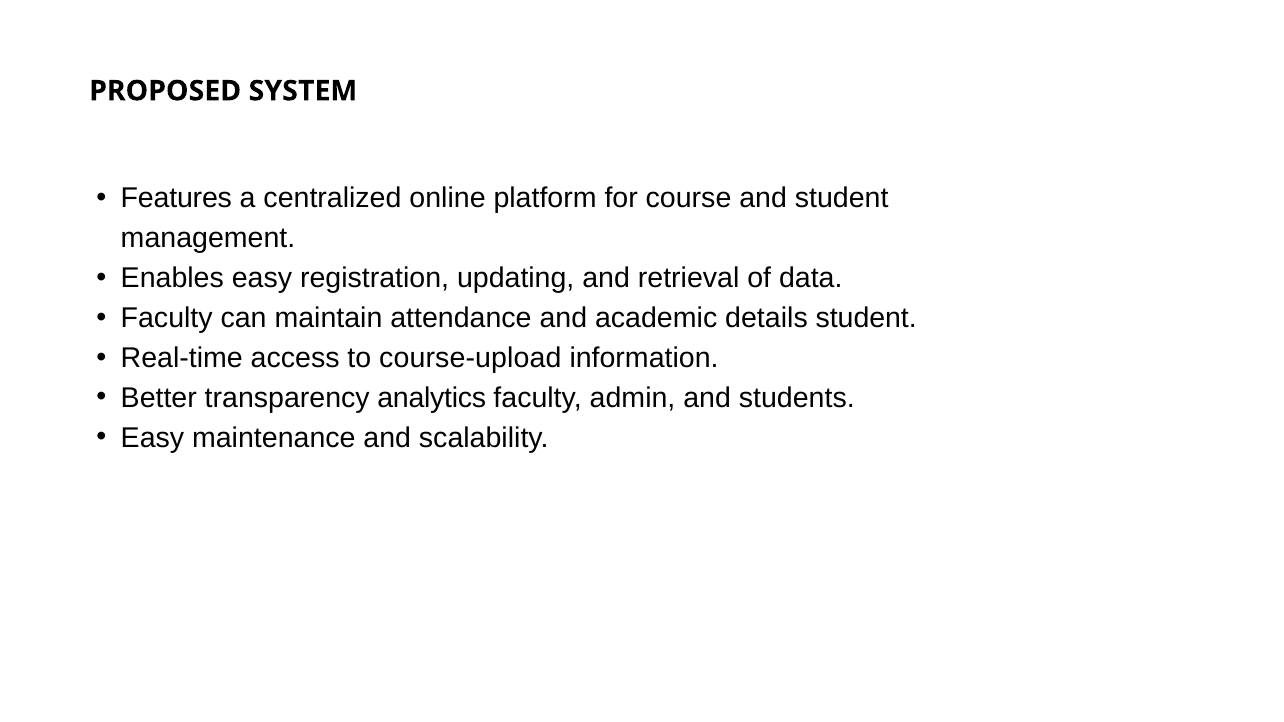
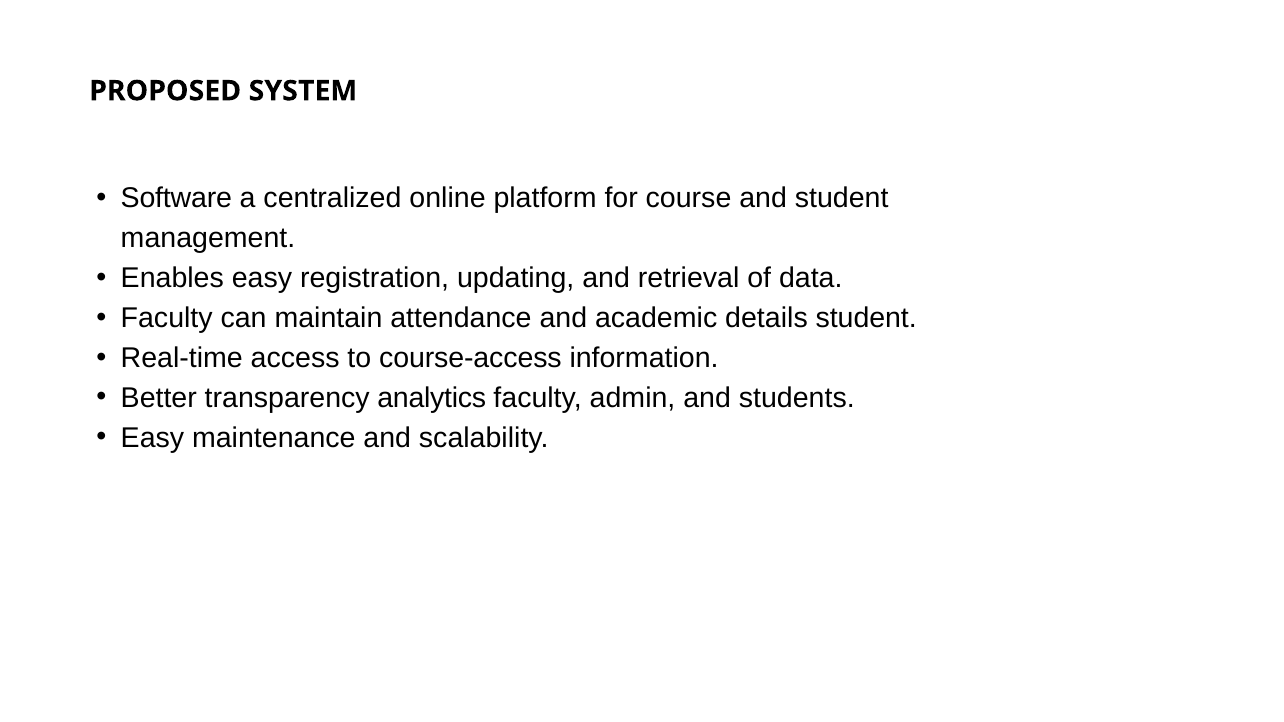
Features: Features -> Software
course-upload: course-upload -> course-access
